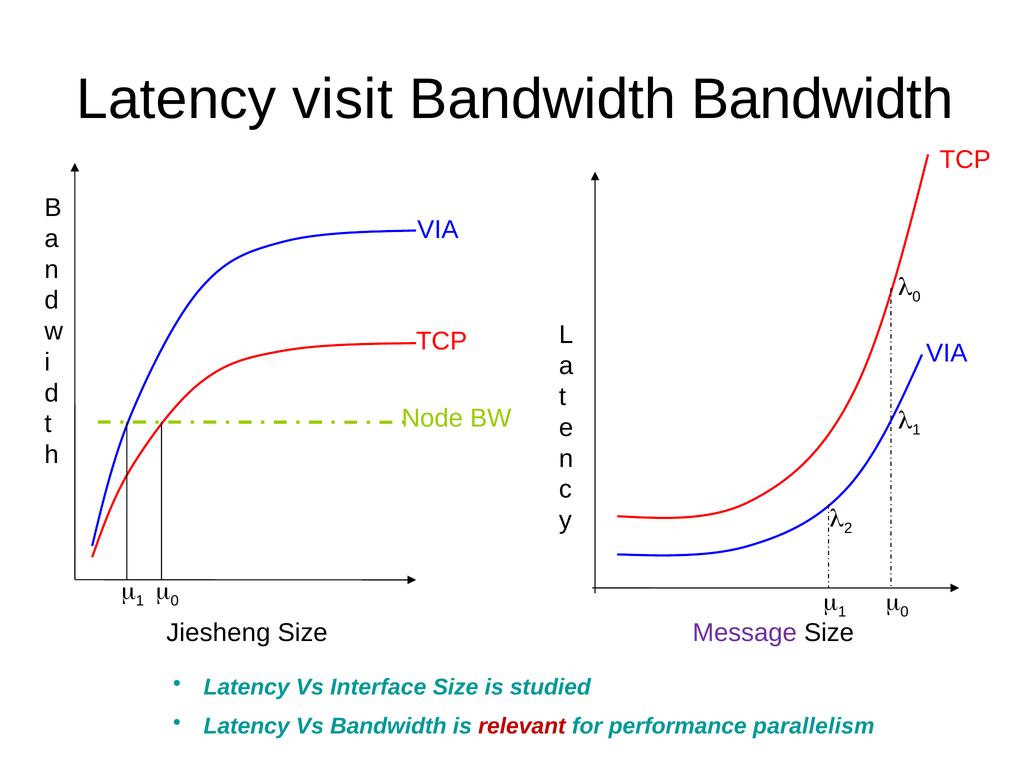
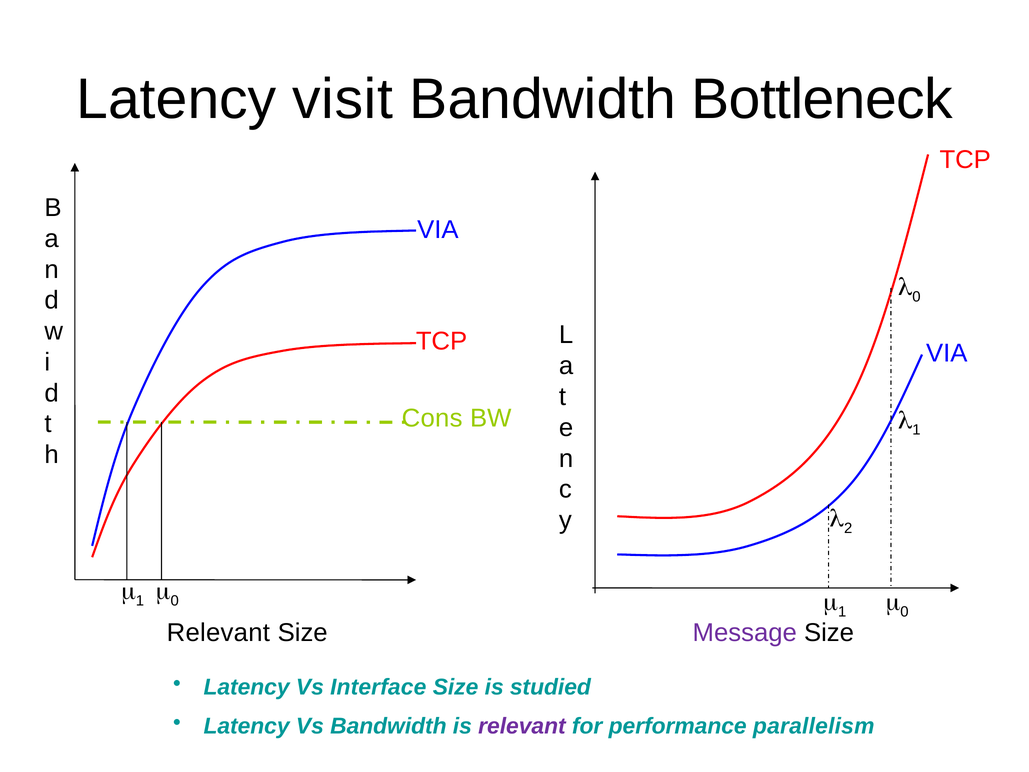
Bandwidth Bandwidth: Bandwidth -> Bottleneck
Node: Node -> Cons
Jiesheng at (218, 633): Jiesheng -> Relevant
relevant at (522, 726) colour: red -> purple
